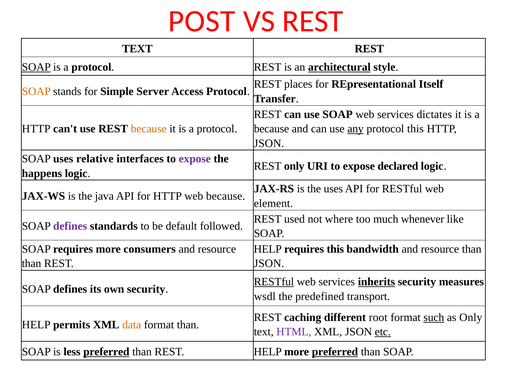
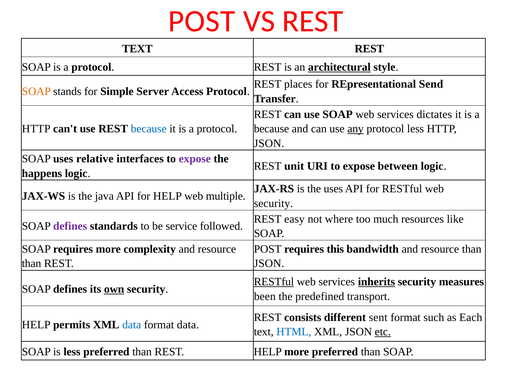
SOAP at (36, 67) underline: present -> none
Itself: Itself -> Send
because at (149, 129) colour: orange -> blue
protocol this: this -> less
REST only: only -> unit
declared: declared -> between
for HTTP: HTTP -> HELP
web because: because -> multiple
element at (273, 204): element -> security
used: used -> easy
whenever: whenever -> resources
default: default -> service
consumers: consumers -> complexity
HELP at (268, 249): HELP -> POST
own underline: none -> present
wsdl: wsdl -> been
caching: caching -> consists
root: root -> sent
such underline: present -> none
as Only: Only -> Each
data at (132, 325) colour: orange -> blue
format than: than -> data
HTML colour: purple -> blue
preferred at (106, 352) underline: present -> none
preferred at (335, 352) underline: present -> none
